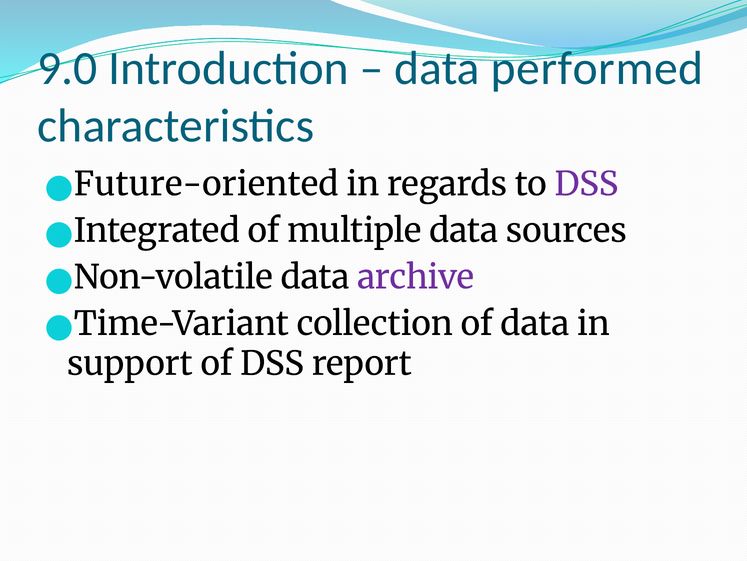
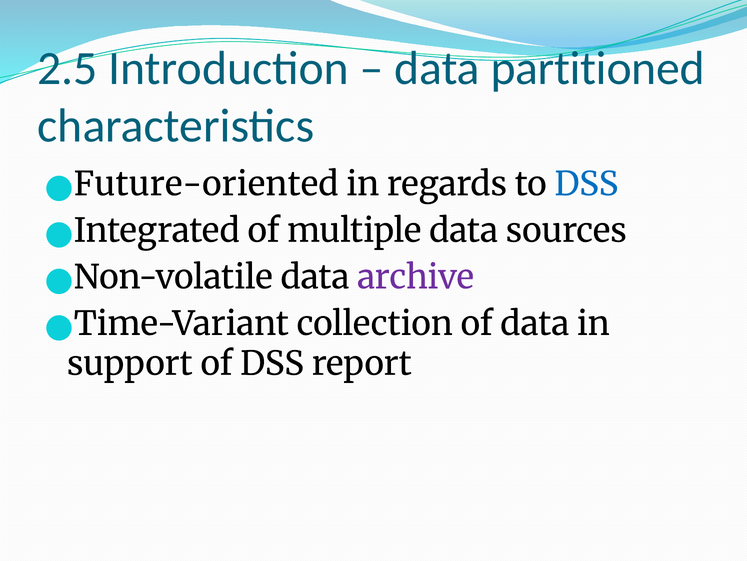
9.0: 9.0 -> 2.5
performed: performed -> partitioned
DSS at (586, 184) colour: purple -> blue
